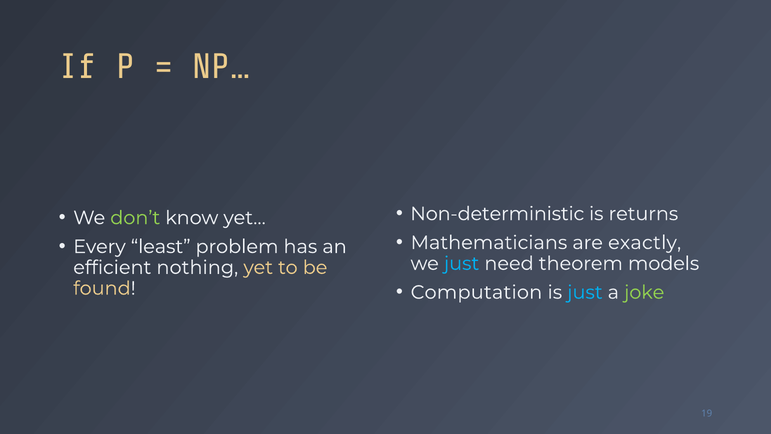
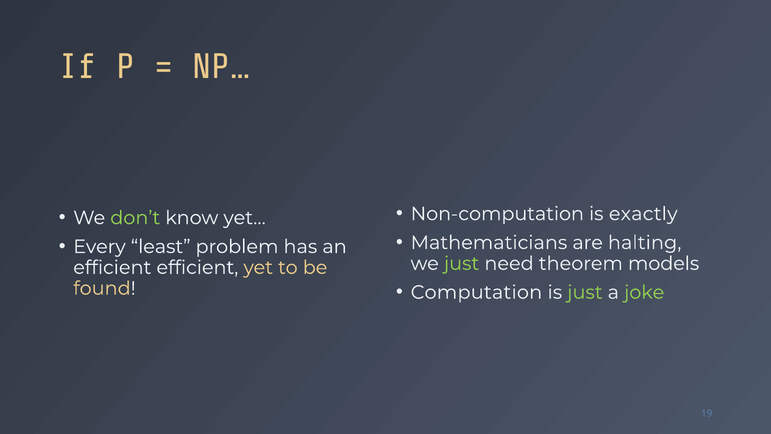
Non-deterministic: Non-deterministic -> Non-computation
returns: returns -> exactly
exactly: exactly -> halting
just at (462, 263) colour: light blue -> light green
efficient nothing: nothing -> efficient
just at (585, 292) colour: light blue -> light green
